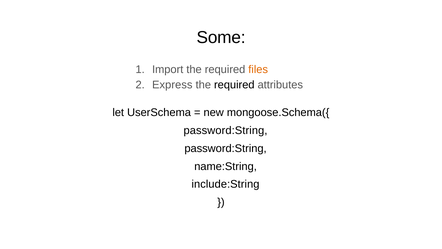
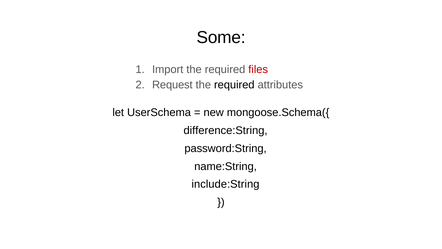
files colour: orange -> red
Express: Express -> Request
password:String at (225, 130): password:String -> difference:String
